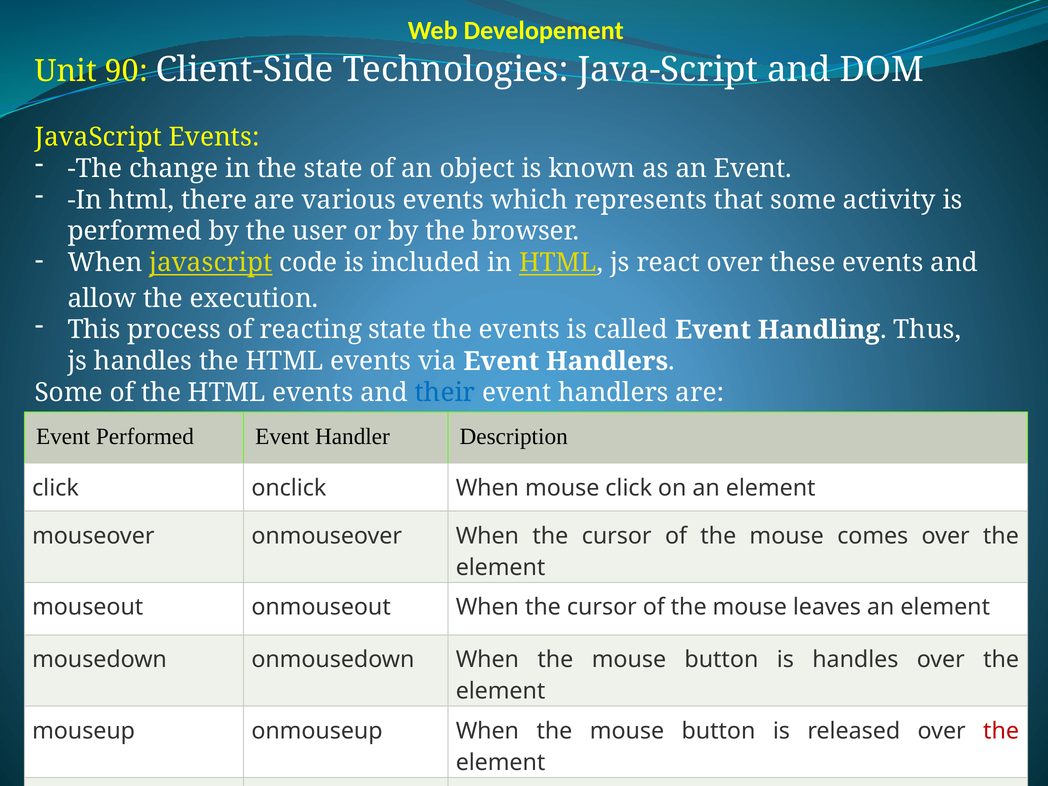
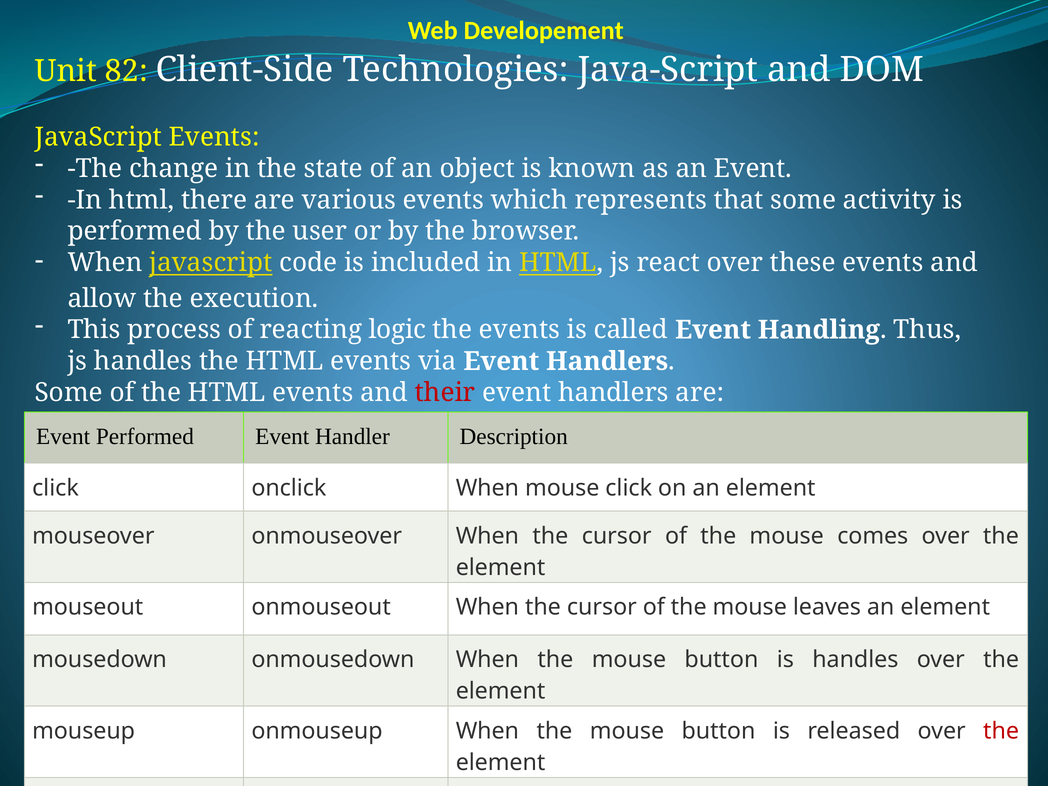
90: 90 -> 82
reacting state: state -> logic
their colour: blue -> red
